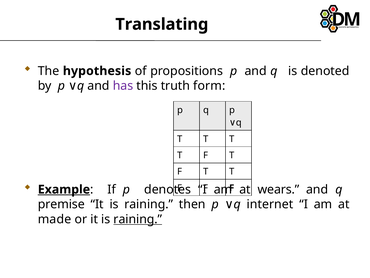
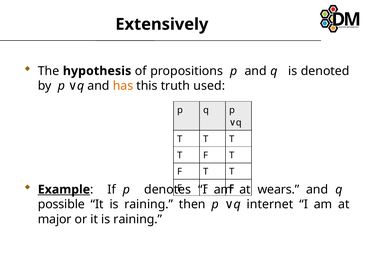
Translating: Translating -> Extensively
has colour: purple -> orange
form: form -> used
premise: premise -> possible
made: made -> major
raining at (138, 219) underline: present -> none
